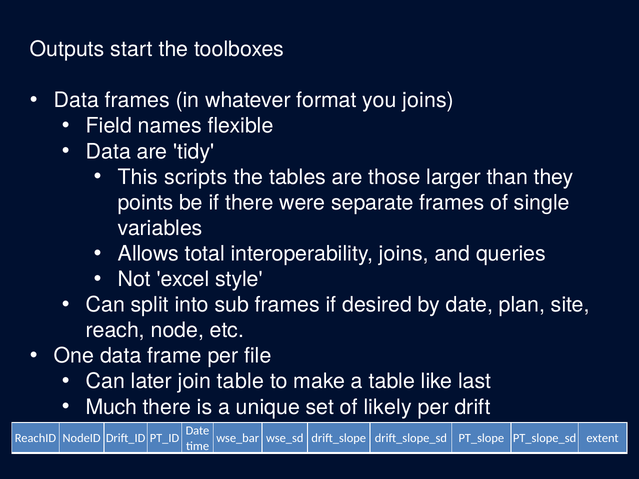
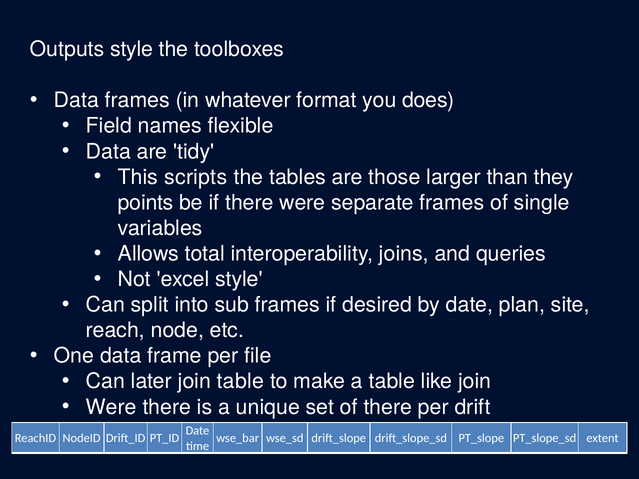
Outputs start: start -> style
you joins: joins -> does
like last: last -> join
Much at (111, 407): Much -> Were
of likely: likely -> there
